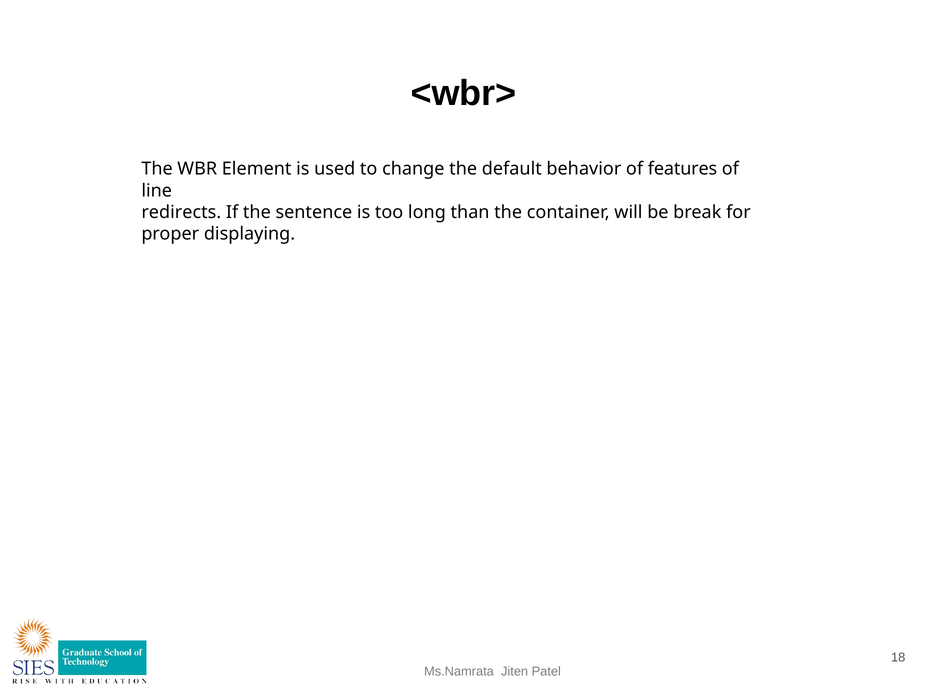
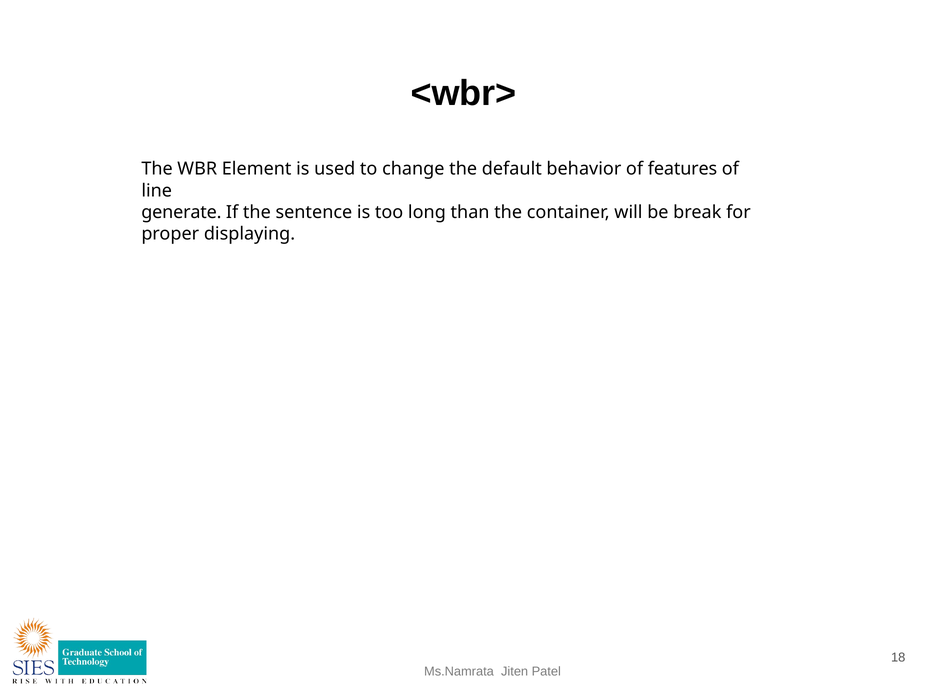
redirects: redirects -> generate
